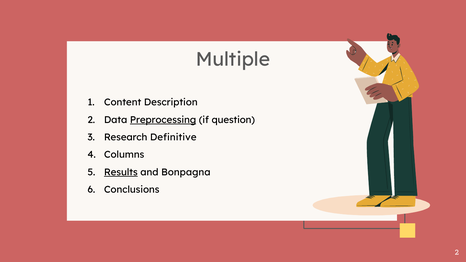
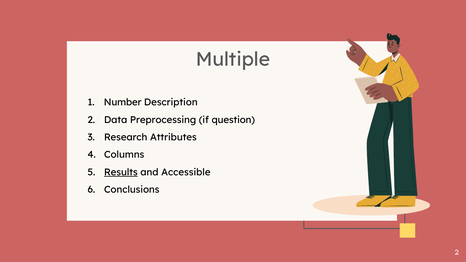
Content: Content -> Number
Preprocessing underline: present -> none
Definitive: Definitive -> Attributes
Bonpagna: Bonpagna -> Accessible
